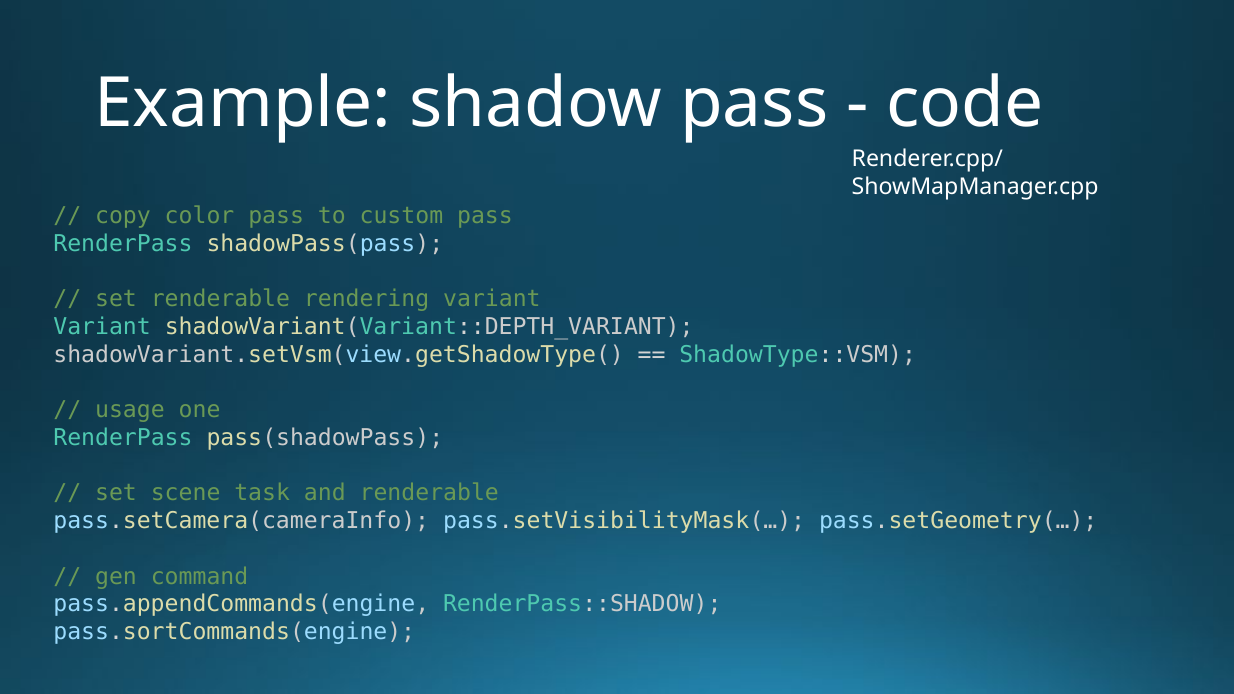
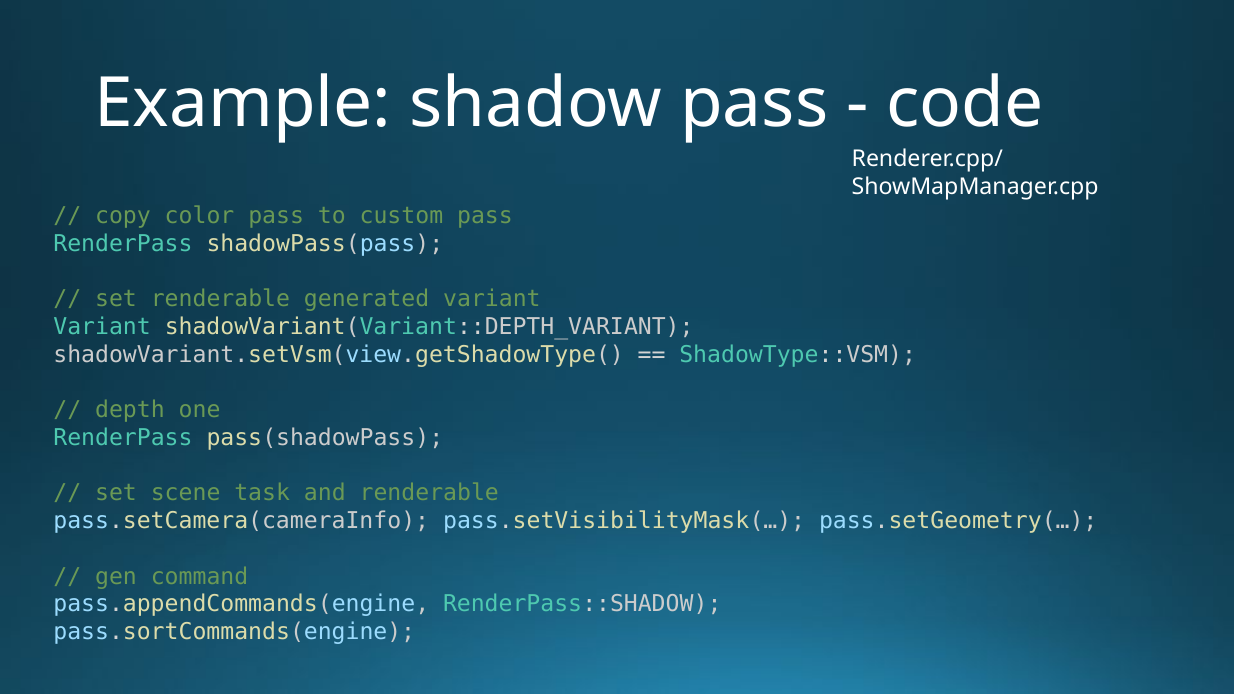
rendering: rendering -> generated
usage: usage -> depth
